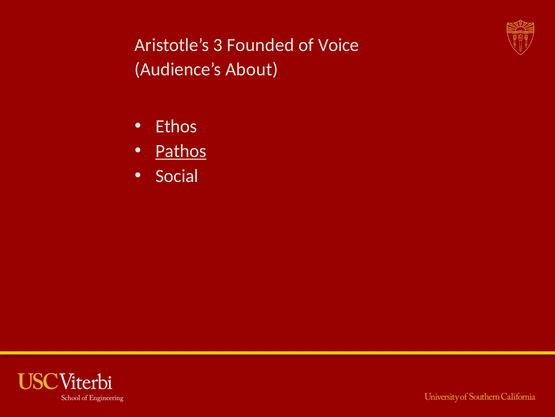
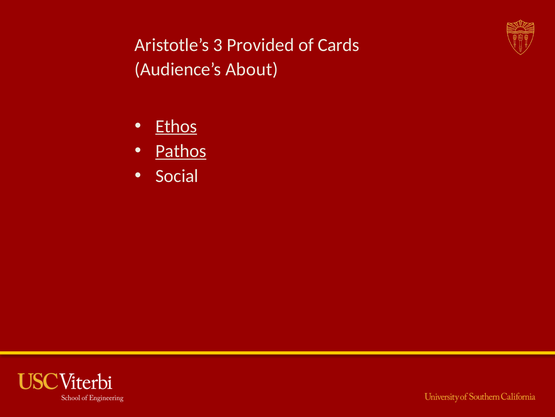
Founded: Founded -> Provided
Voice: Voice -> Cards
Ethos underline: none -> present
